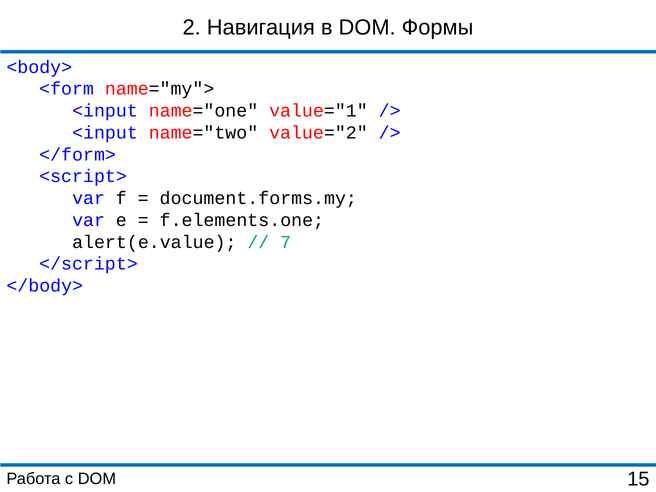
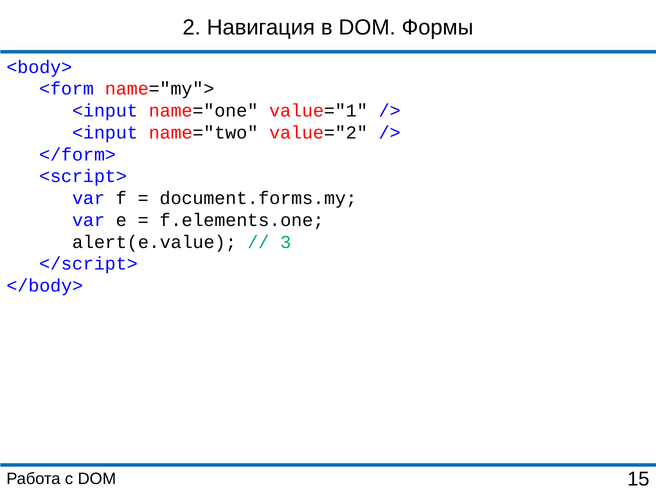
7: 7 -> 3
